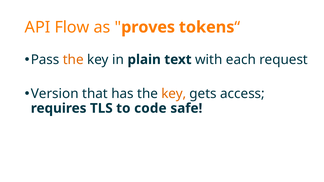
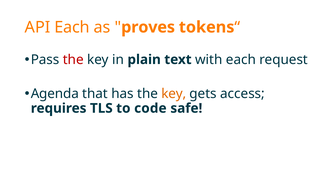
API Flow: Flow -> Each
the at (73, 60) colour: orange -> red
Version: Version -> Agenda
